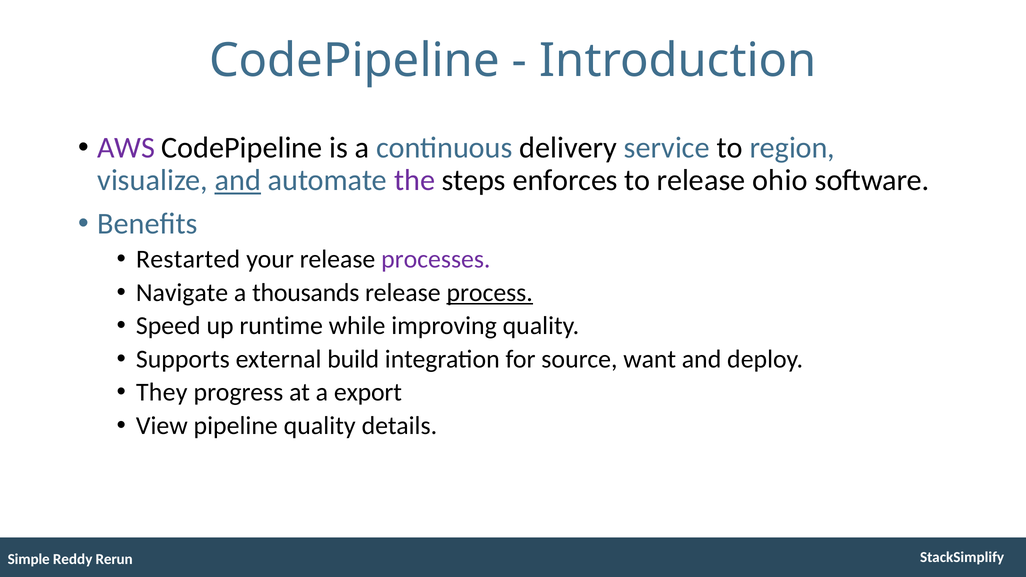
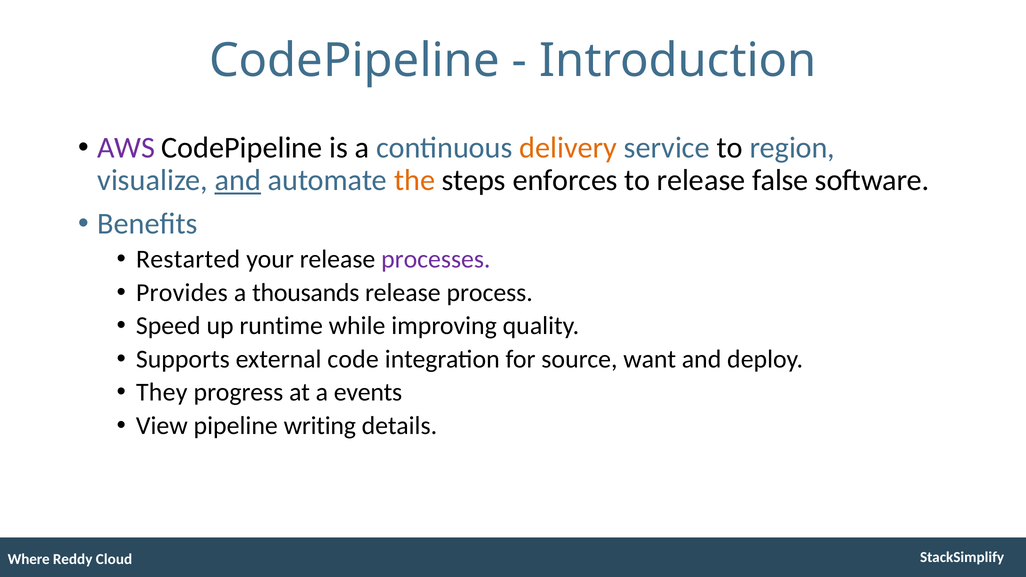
delivery colour: black -> orange
the colour: purple -> orange
ohio: ohio -> false
Navigate: Navigate -> Provides
process underline: present -> none
build: build -> code
export: export -> events
pipeline quality: quality -> writing
Simple: Simple -> Where
Rerun: Rerun -> Cloud
